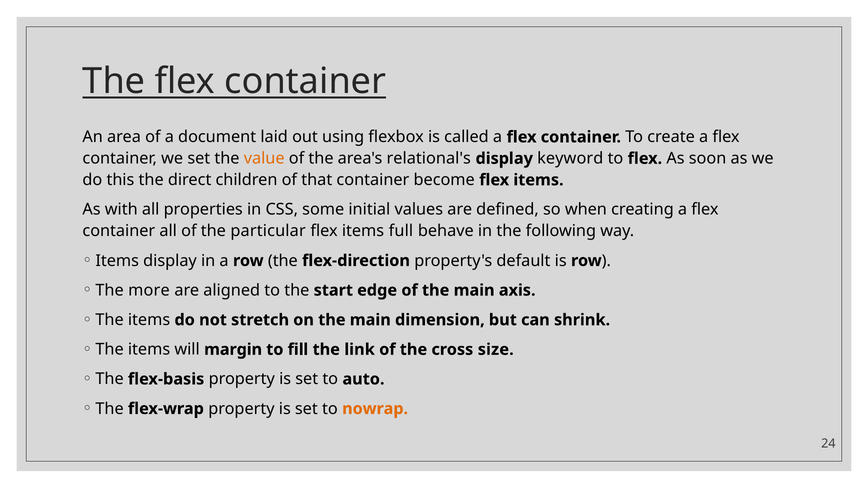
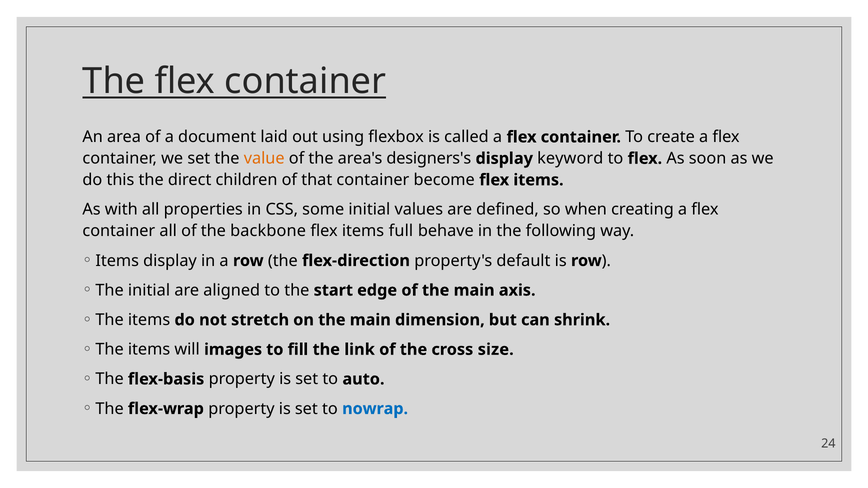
relational's: relational's -> designers's
particular: particular -> backbone
The more: more -> initial
margin: margin -> images
nowrap colour: orange -> blue
